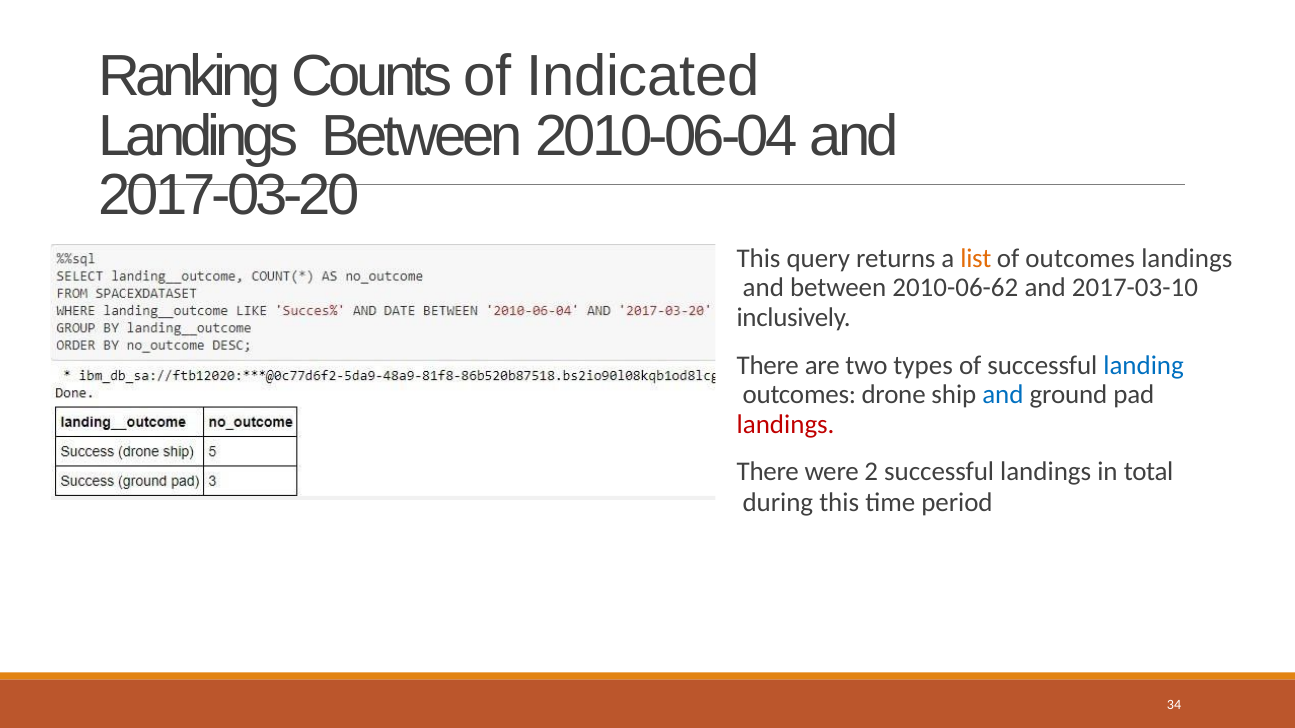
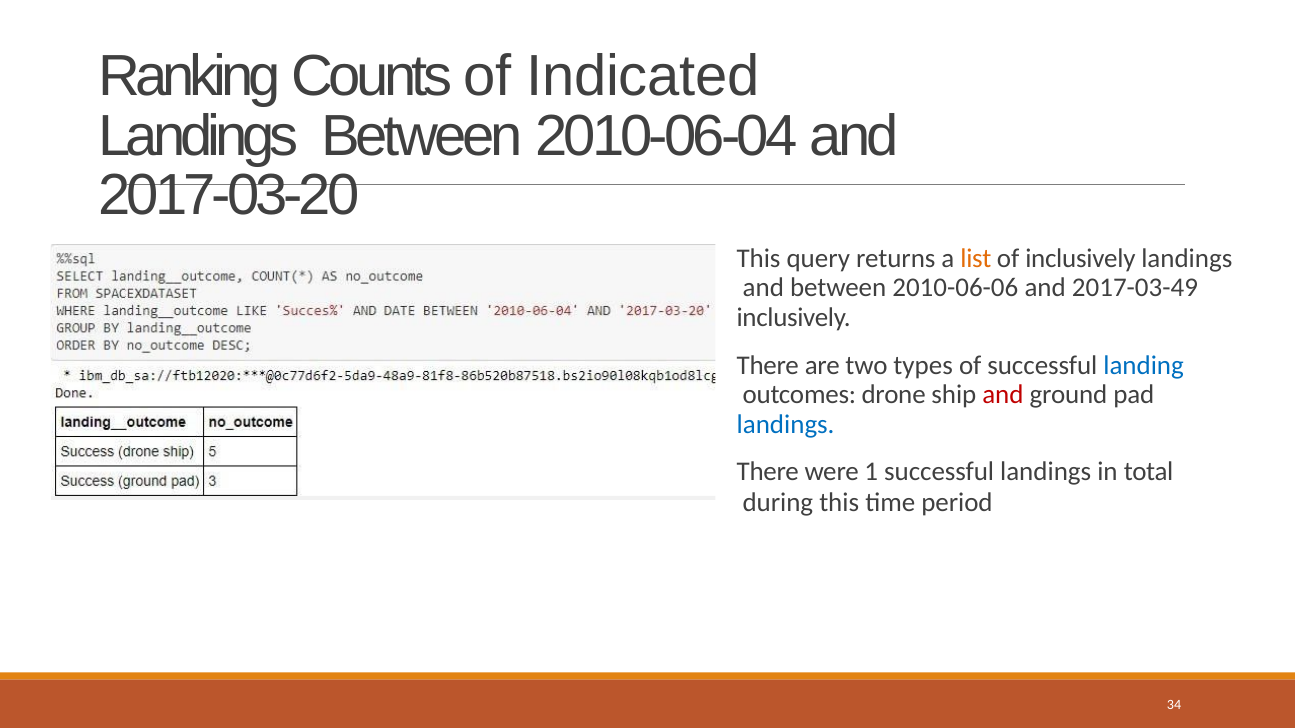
of outcomes: outcomes -> inclusively
2010-06-62: 2010-06-62 -> 2010-06-06
2017-03-10: 2017-03-10 -> 2017-03-49
and at (1003, 395) colour: blue -> red
landings at (786, 425) colour: red -> blue
2: 2 -> 1
